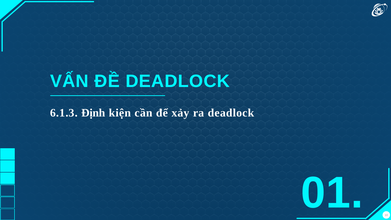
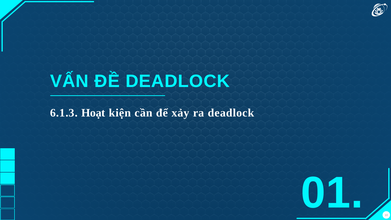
Định: Định -> Hoạt
